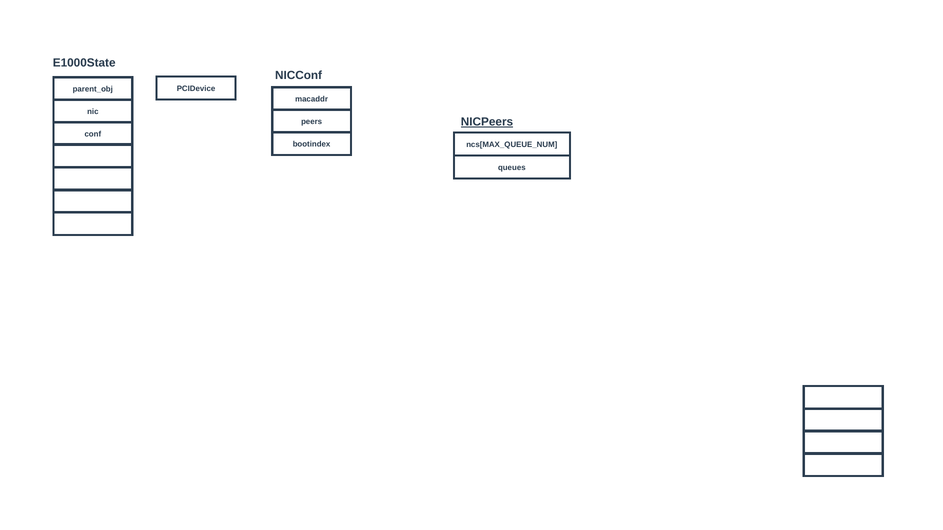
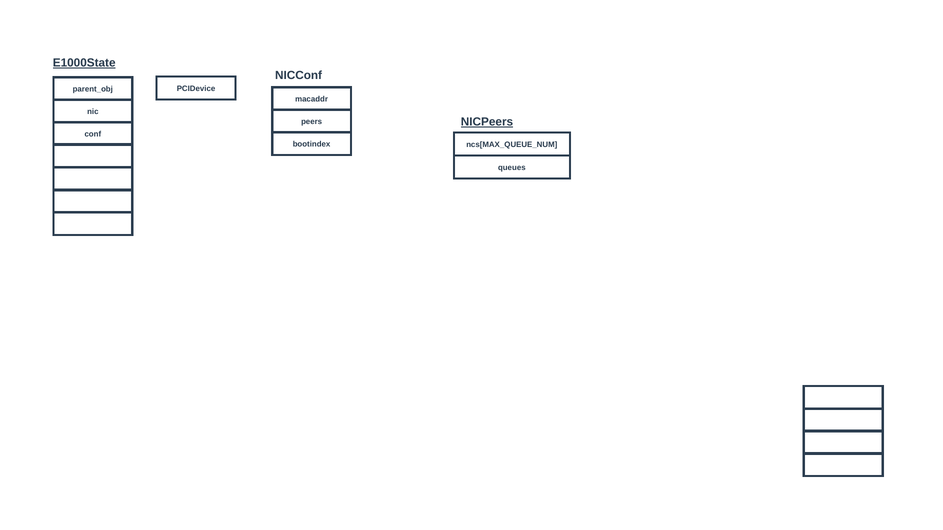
E1000State underline: none -> present
